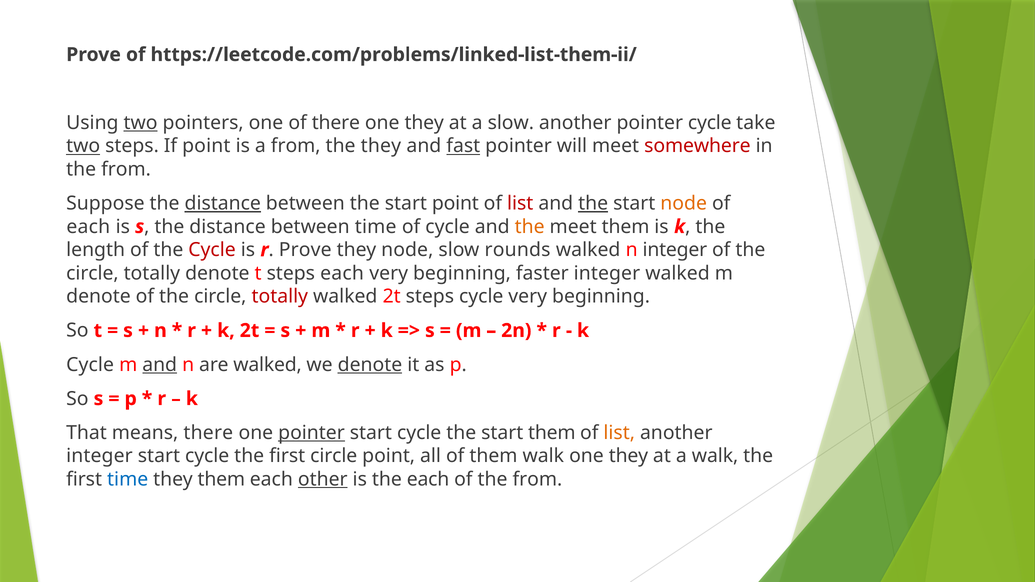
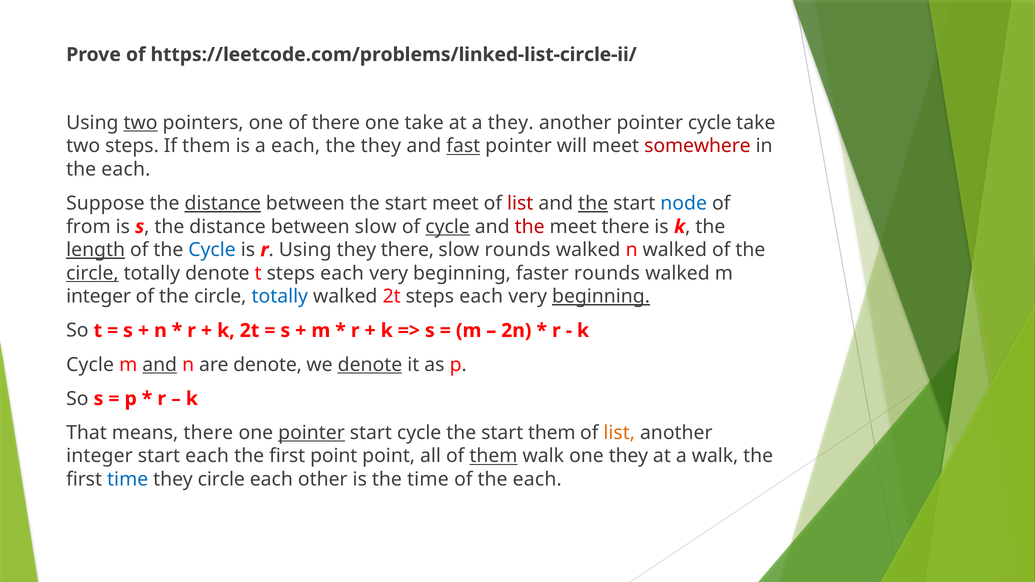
https://leetcode.com/problems/linked-list-them-ii/: https://leetcode.com/problems/linked-list-them-ii/ -> https://leetcode.com/problems/linked-list-circle-ii/
they at (424, 123): they -> take
a slow: slow -> they
two at (83, 146) underline: present -> none
If point: point -> them
a from: from -> each
from at (126, 169): from -> each
start point: point -> meet
node at (684, 203) colour: orange -> blue
each at (88, 227): each -> from
between time: time -> slow
cycle at (448, 227) underline: none -> present
the at (530, 227) colour: orange -> red
meet them: them -> there
length underline: none -> present
Cycle at (212, 250) colour: red -> blue
Prove at (305, 250): Prove -> Using
they node: node -> there
n integer: integer -> walked
circle at (92, 273) underline: none -> present
faster integer: integer -> rounds
denote at (98, 297): denote -> integer
totally at (280, 297) colour: red -> blue
2t steps cycle: cycle -> each
beginning at (601, 297) underline: none -> present
are walked: walked -> denote
cycle at (207, 456): cycle -> each
first circle: circle -> point
them at (493, 456) underline: none -> present
they them: them -> circle
other underline: present -> none
the each: each -> time
of the from: from -> each
